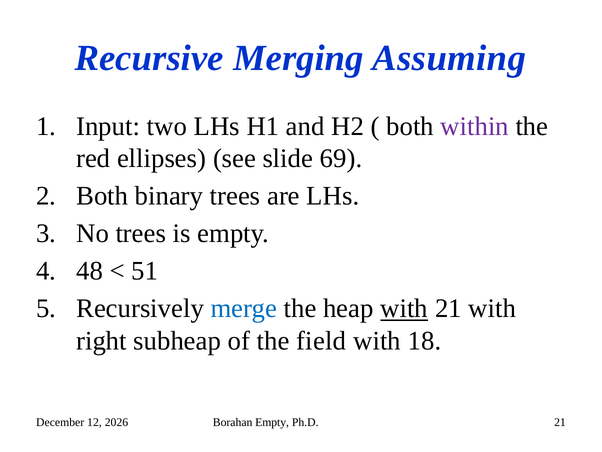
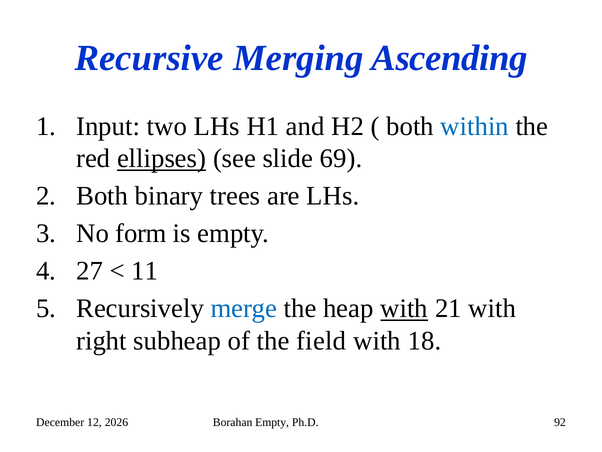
Assuming: Assuming -> Ascending
within colour: purple -> blue
ellipses underline: none -> present
No trees: trees -> form
48: 48 -> 27
51: 51 -> 11
Ph.D 21: 21 -> 92
